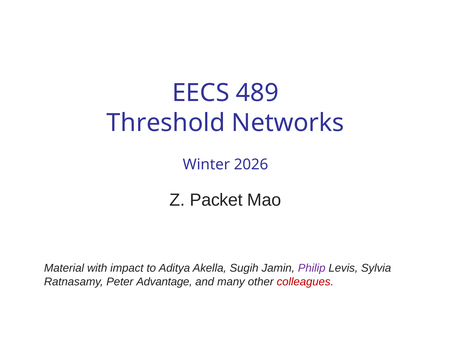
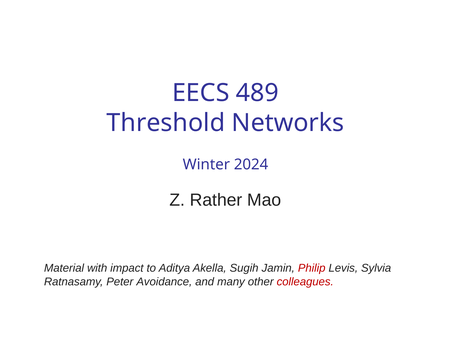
2026: 2026 -> 2024
Packet: Packet -> Rather
Philip colour: purple -> red
Advantage: Advantage -> Avoidance
